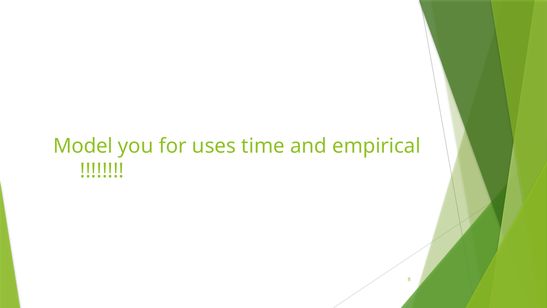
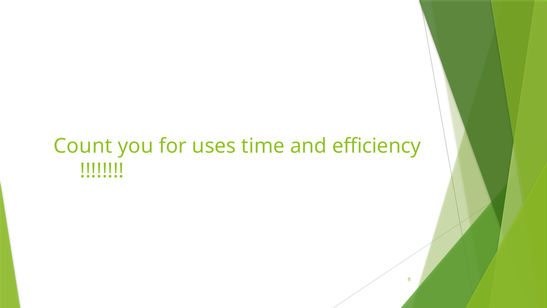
Model: Model -> Count
empirical: empirical -> efficiency
